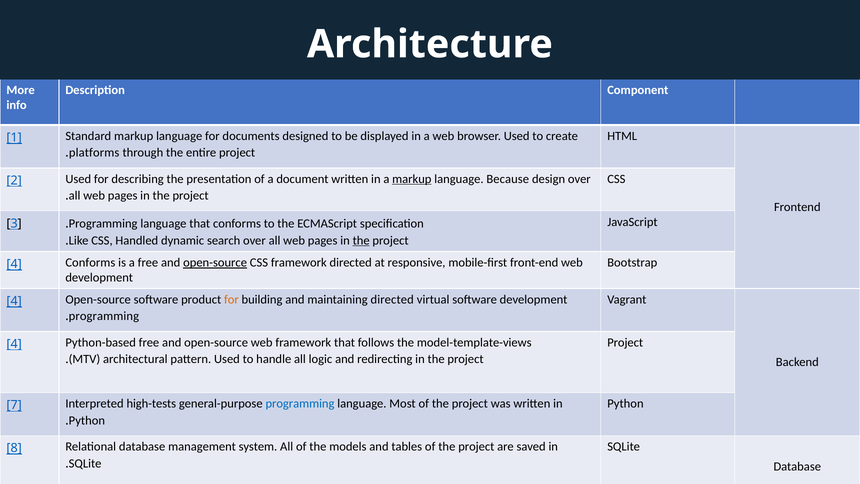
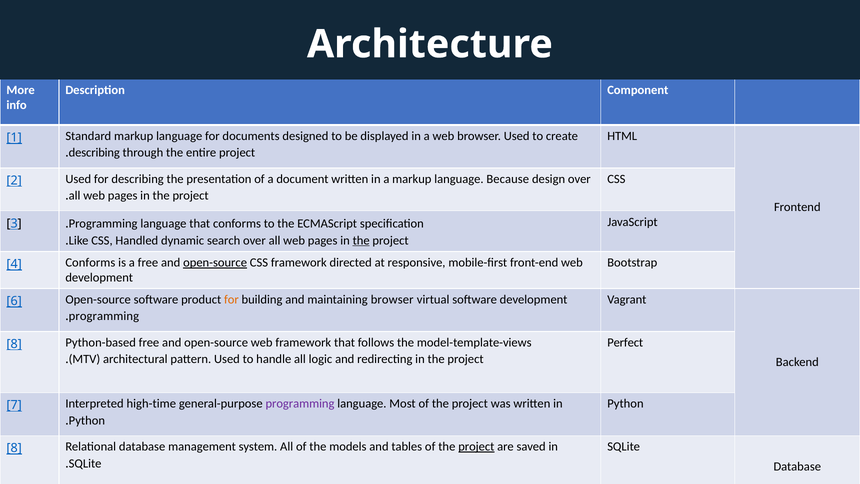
platforms at (94, 153): platforms -> describing
markup at (412, 179) underline: present -> none
4 at (14, 301): 4 -> 6
maintaining directed: directed -> browser
Project at (625, 342): Project -> Perfect
4 at (14, 344): 4 -> 8
high-tests: high-tests -> high-time
programming at (300, 404) colour: blue -> purple
project at (476, 446) underline: none -> present
